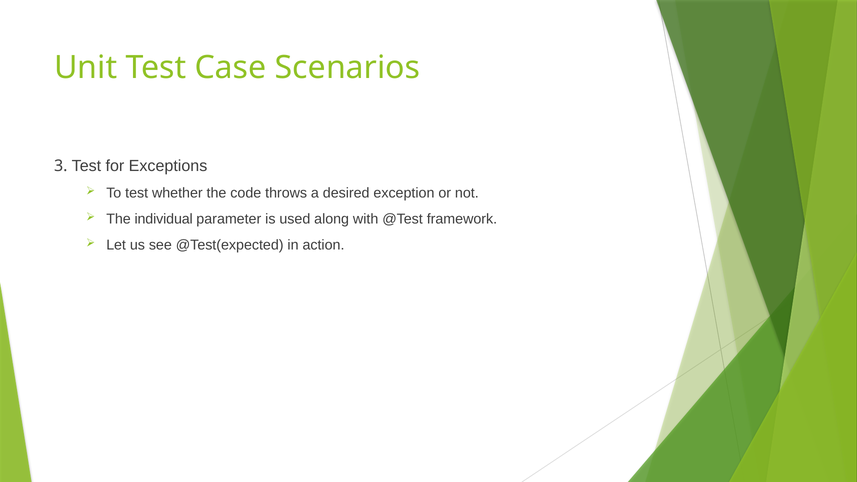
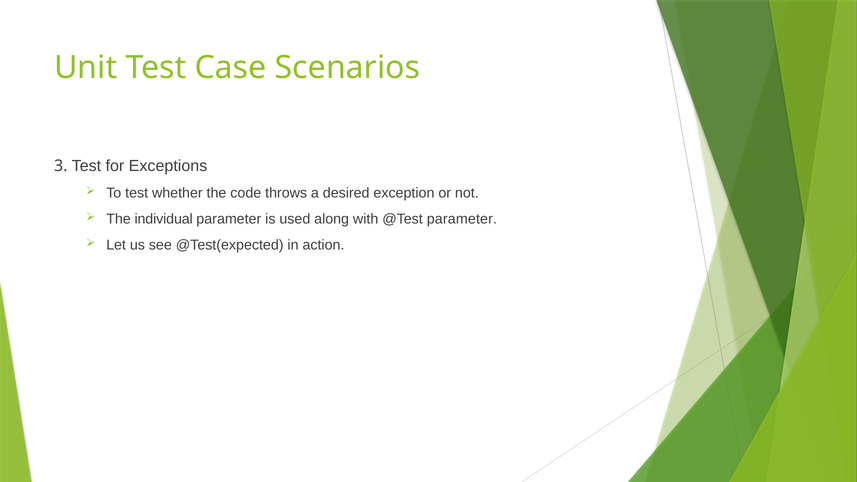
@Test framework: framework -> parameter
